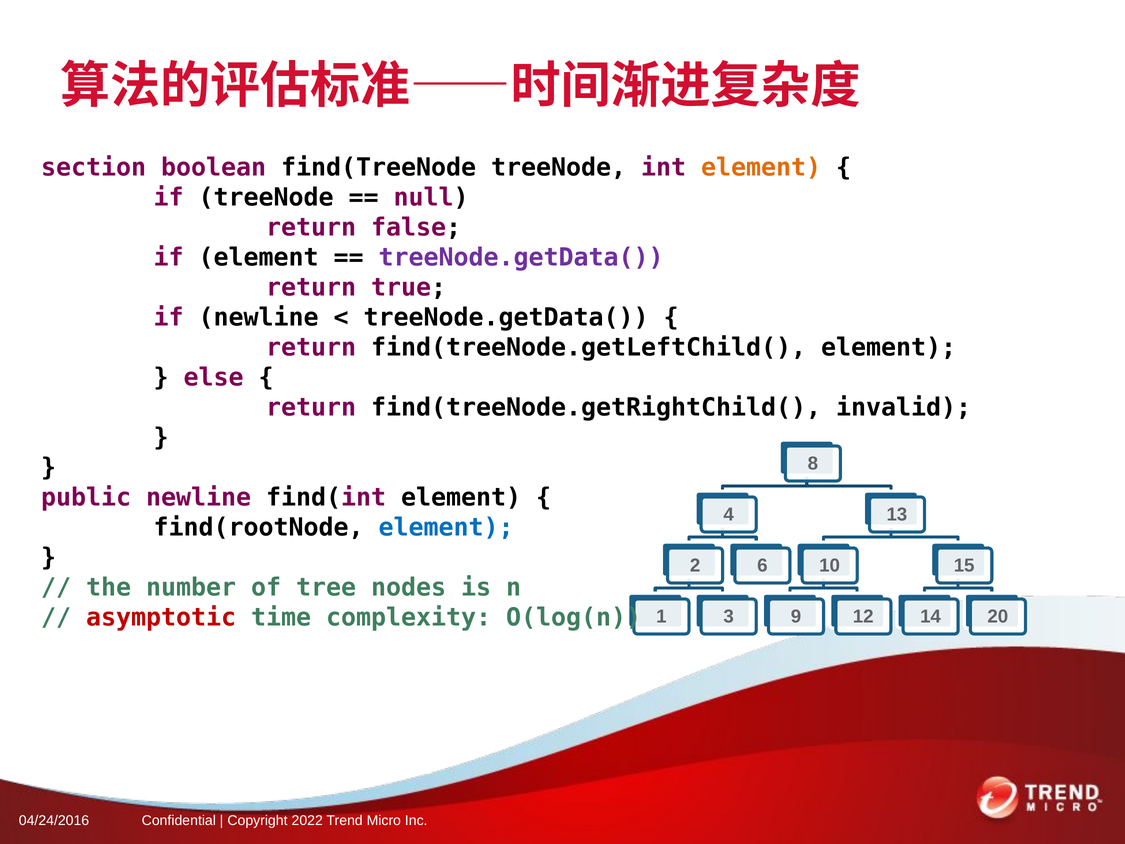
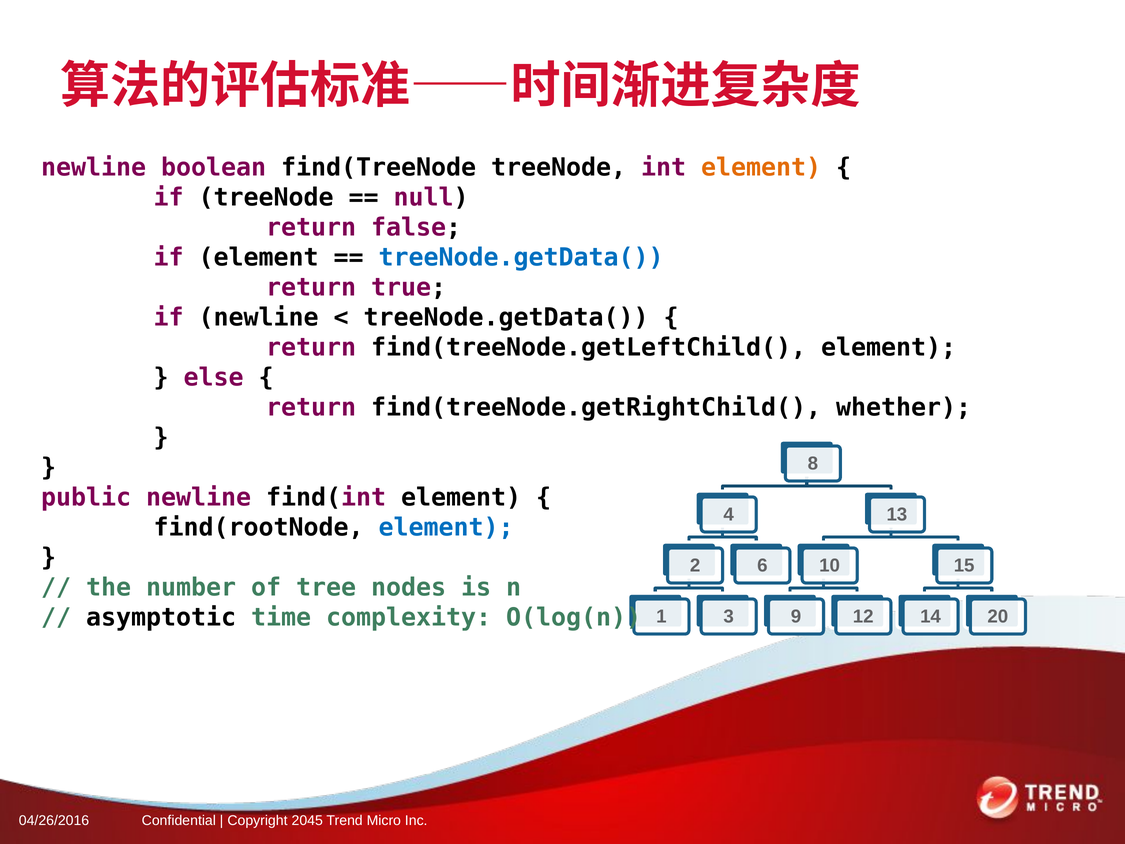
section at (94, 167): section -> newline
treeNode.getData( at (521, 257) colour: purple -> blue
invalid: invalid -> whether
asymptotic colour: red -> black
04/24/2016: 04/24/2016 -> 04/26/2016
2022: 2022 -> 2045
